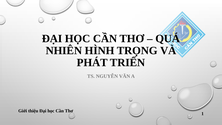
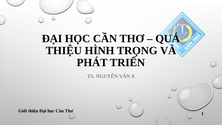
NHIÊN at (64, 50): NHIÊN -> THIỆU
